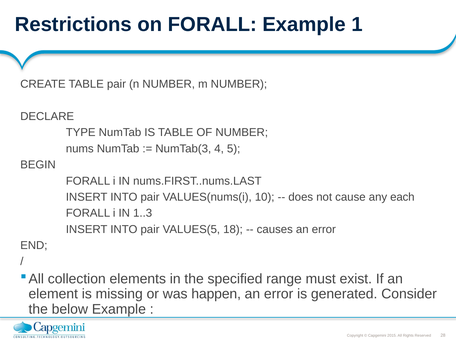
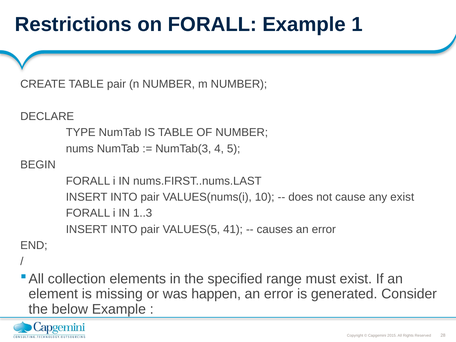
any each: each -> exist
18: 18 -> 41
